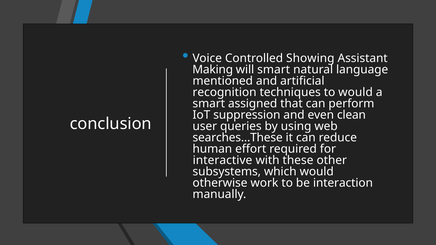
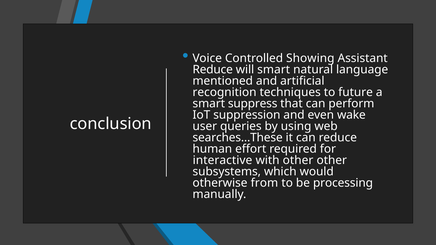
Making at (213, 70): Making -> Reduce
to would: would -> future
assigned: assigned -> suppress
clean: clean -> wake
with these: these -> other
work: work -> from
interaction: interaction -> processing
